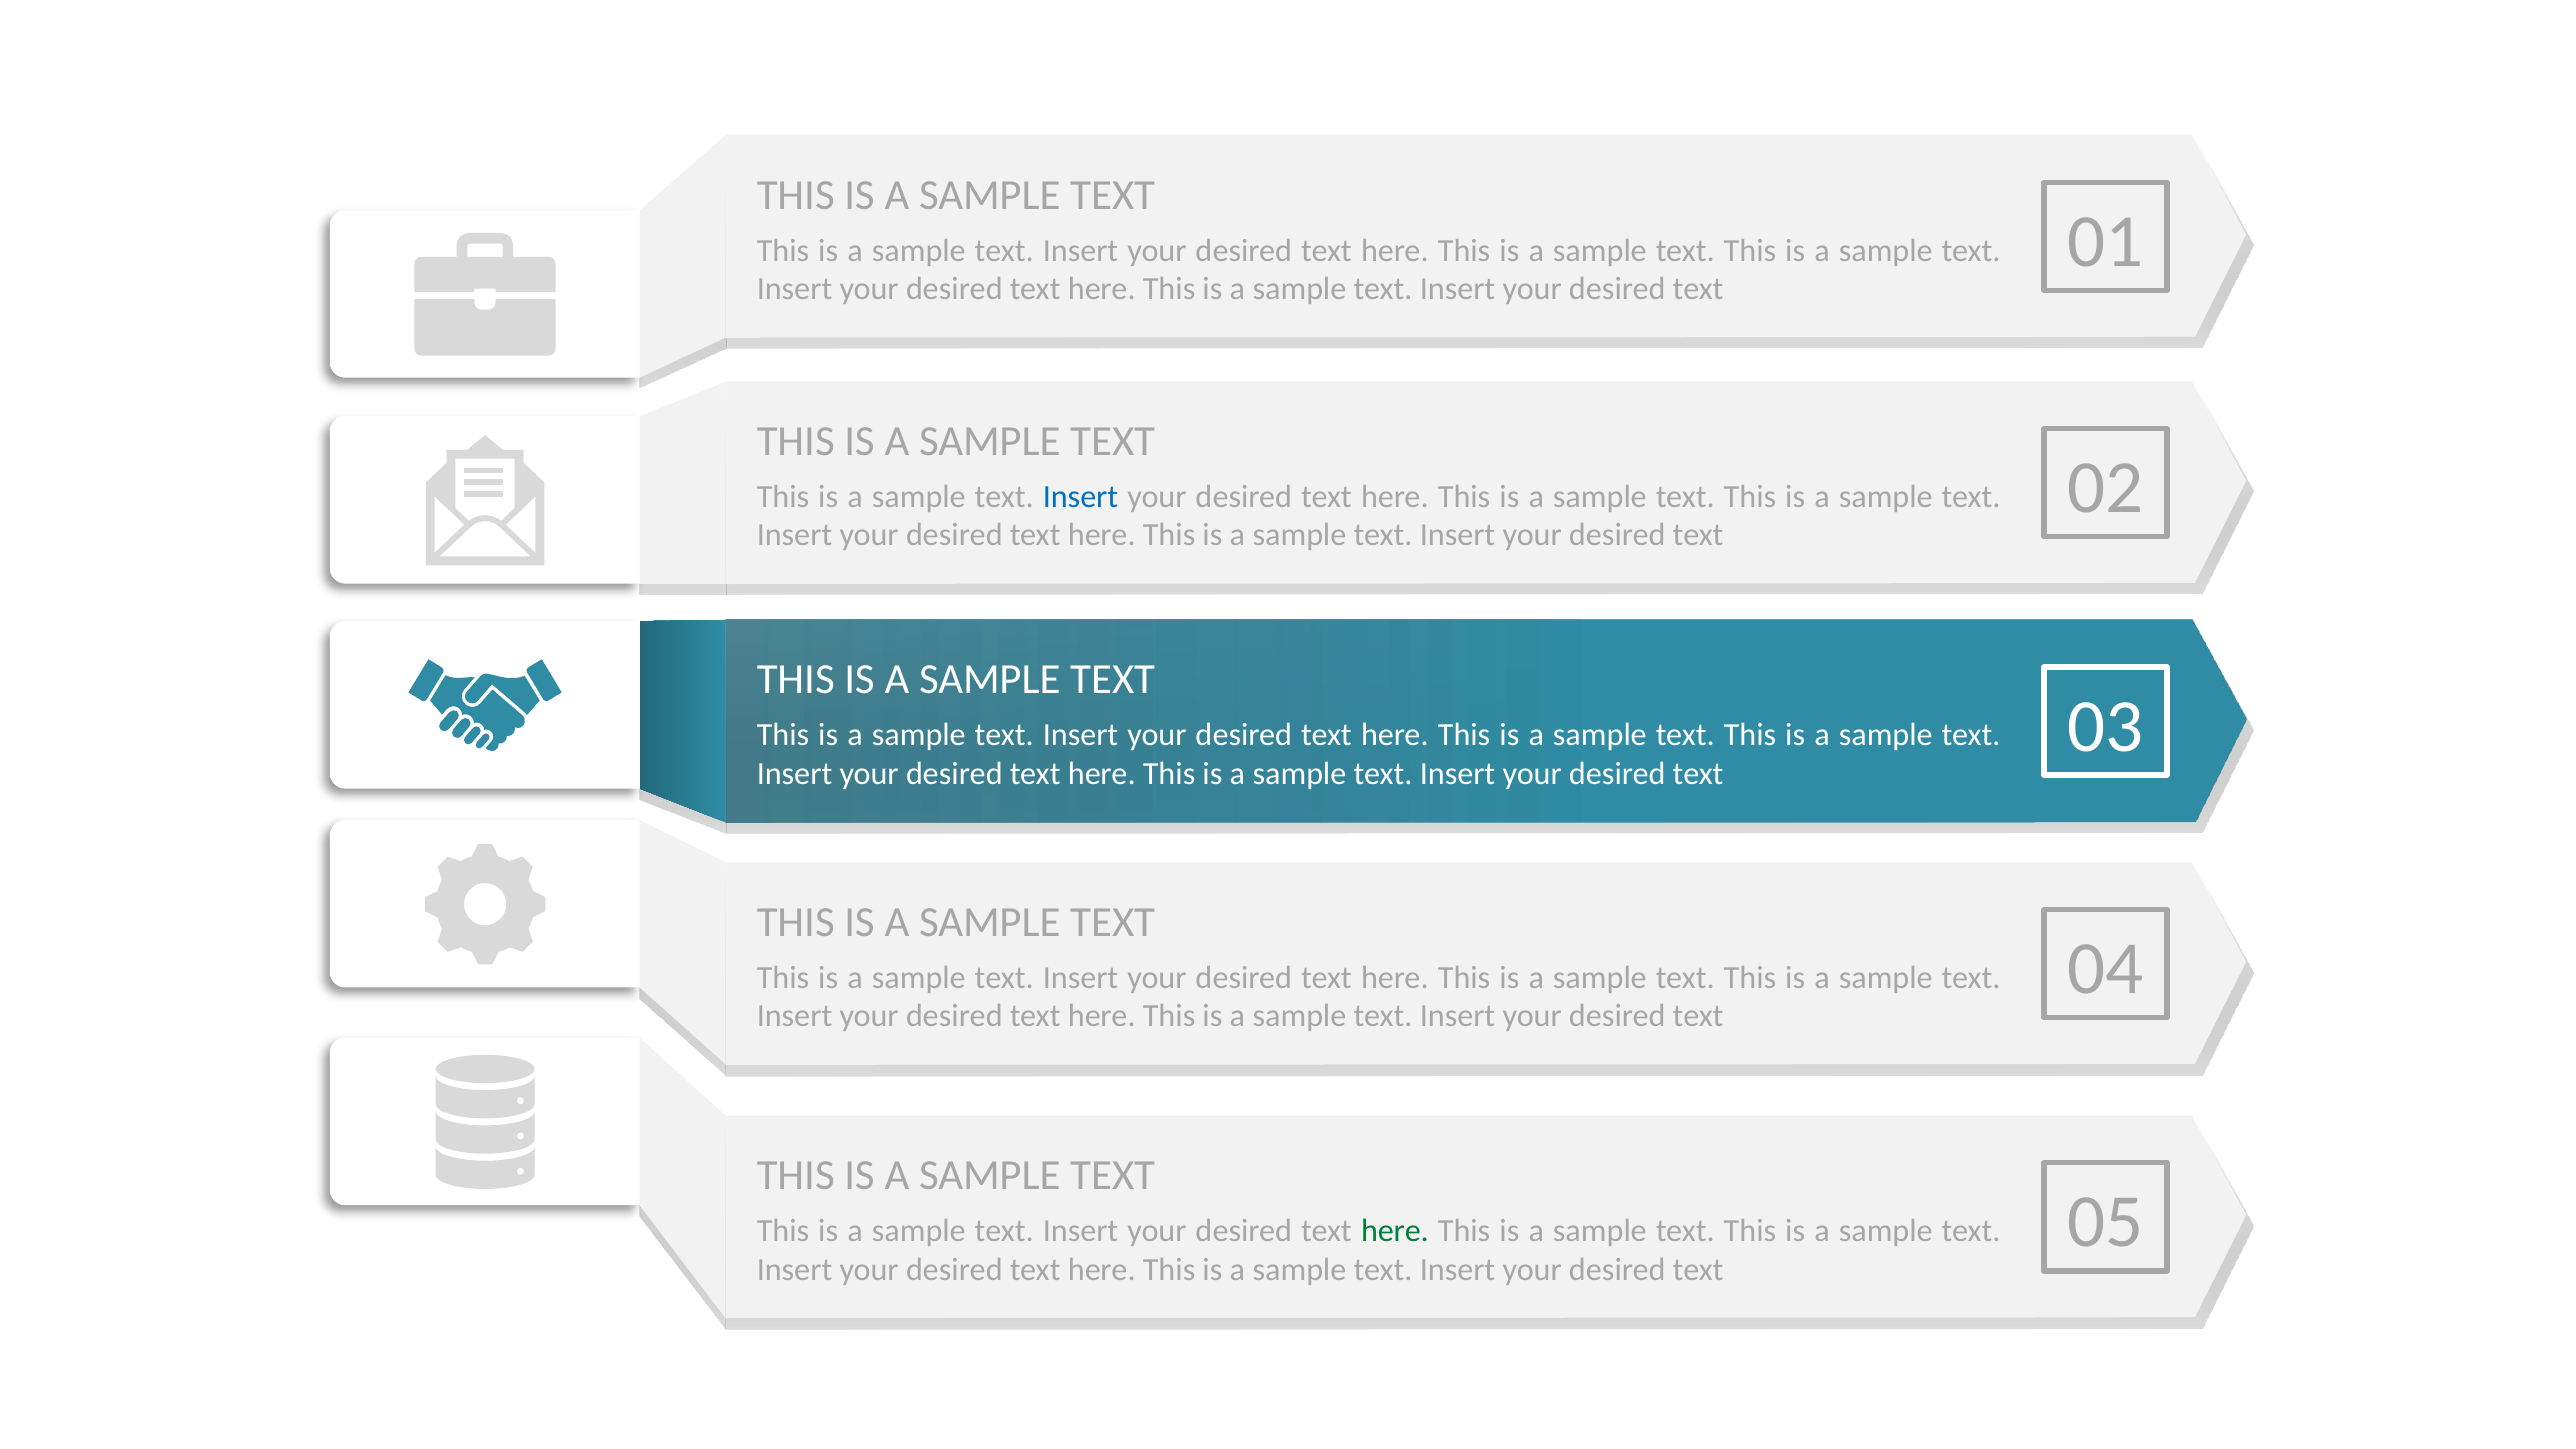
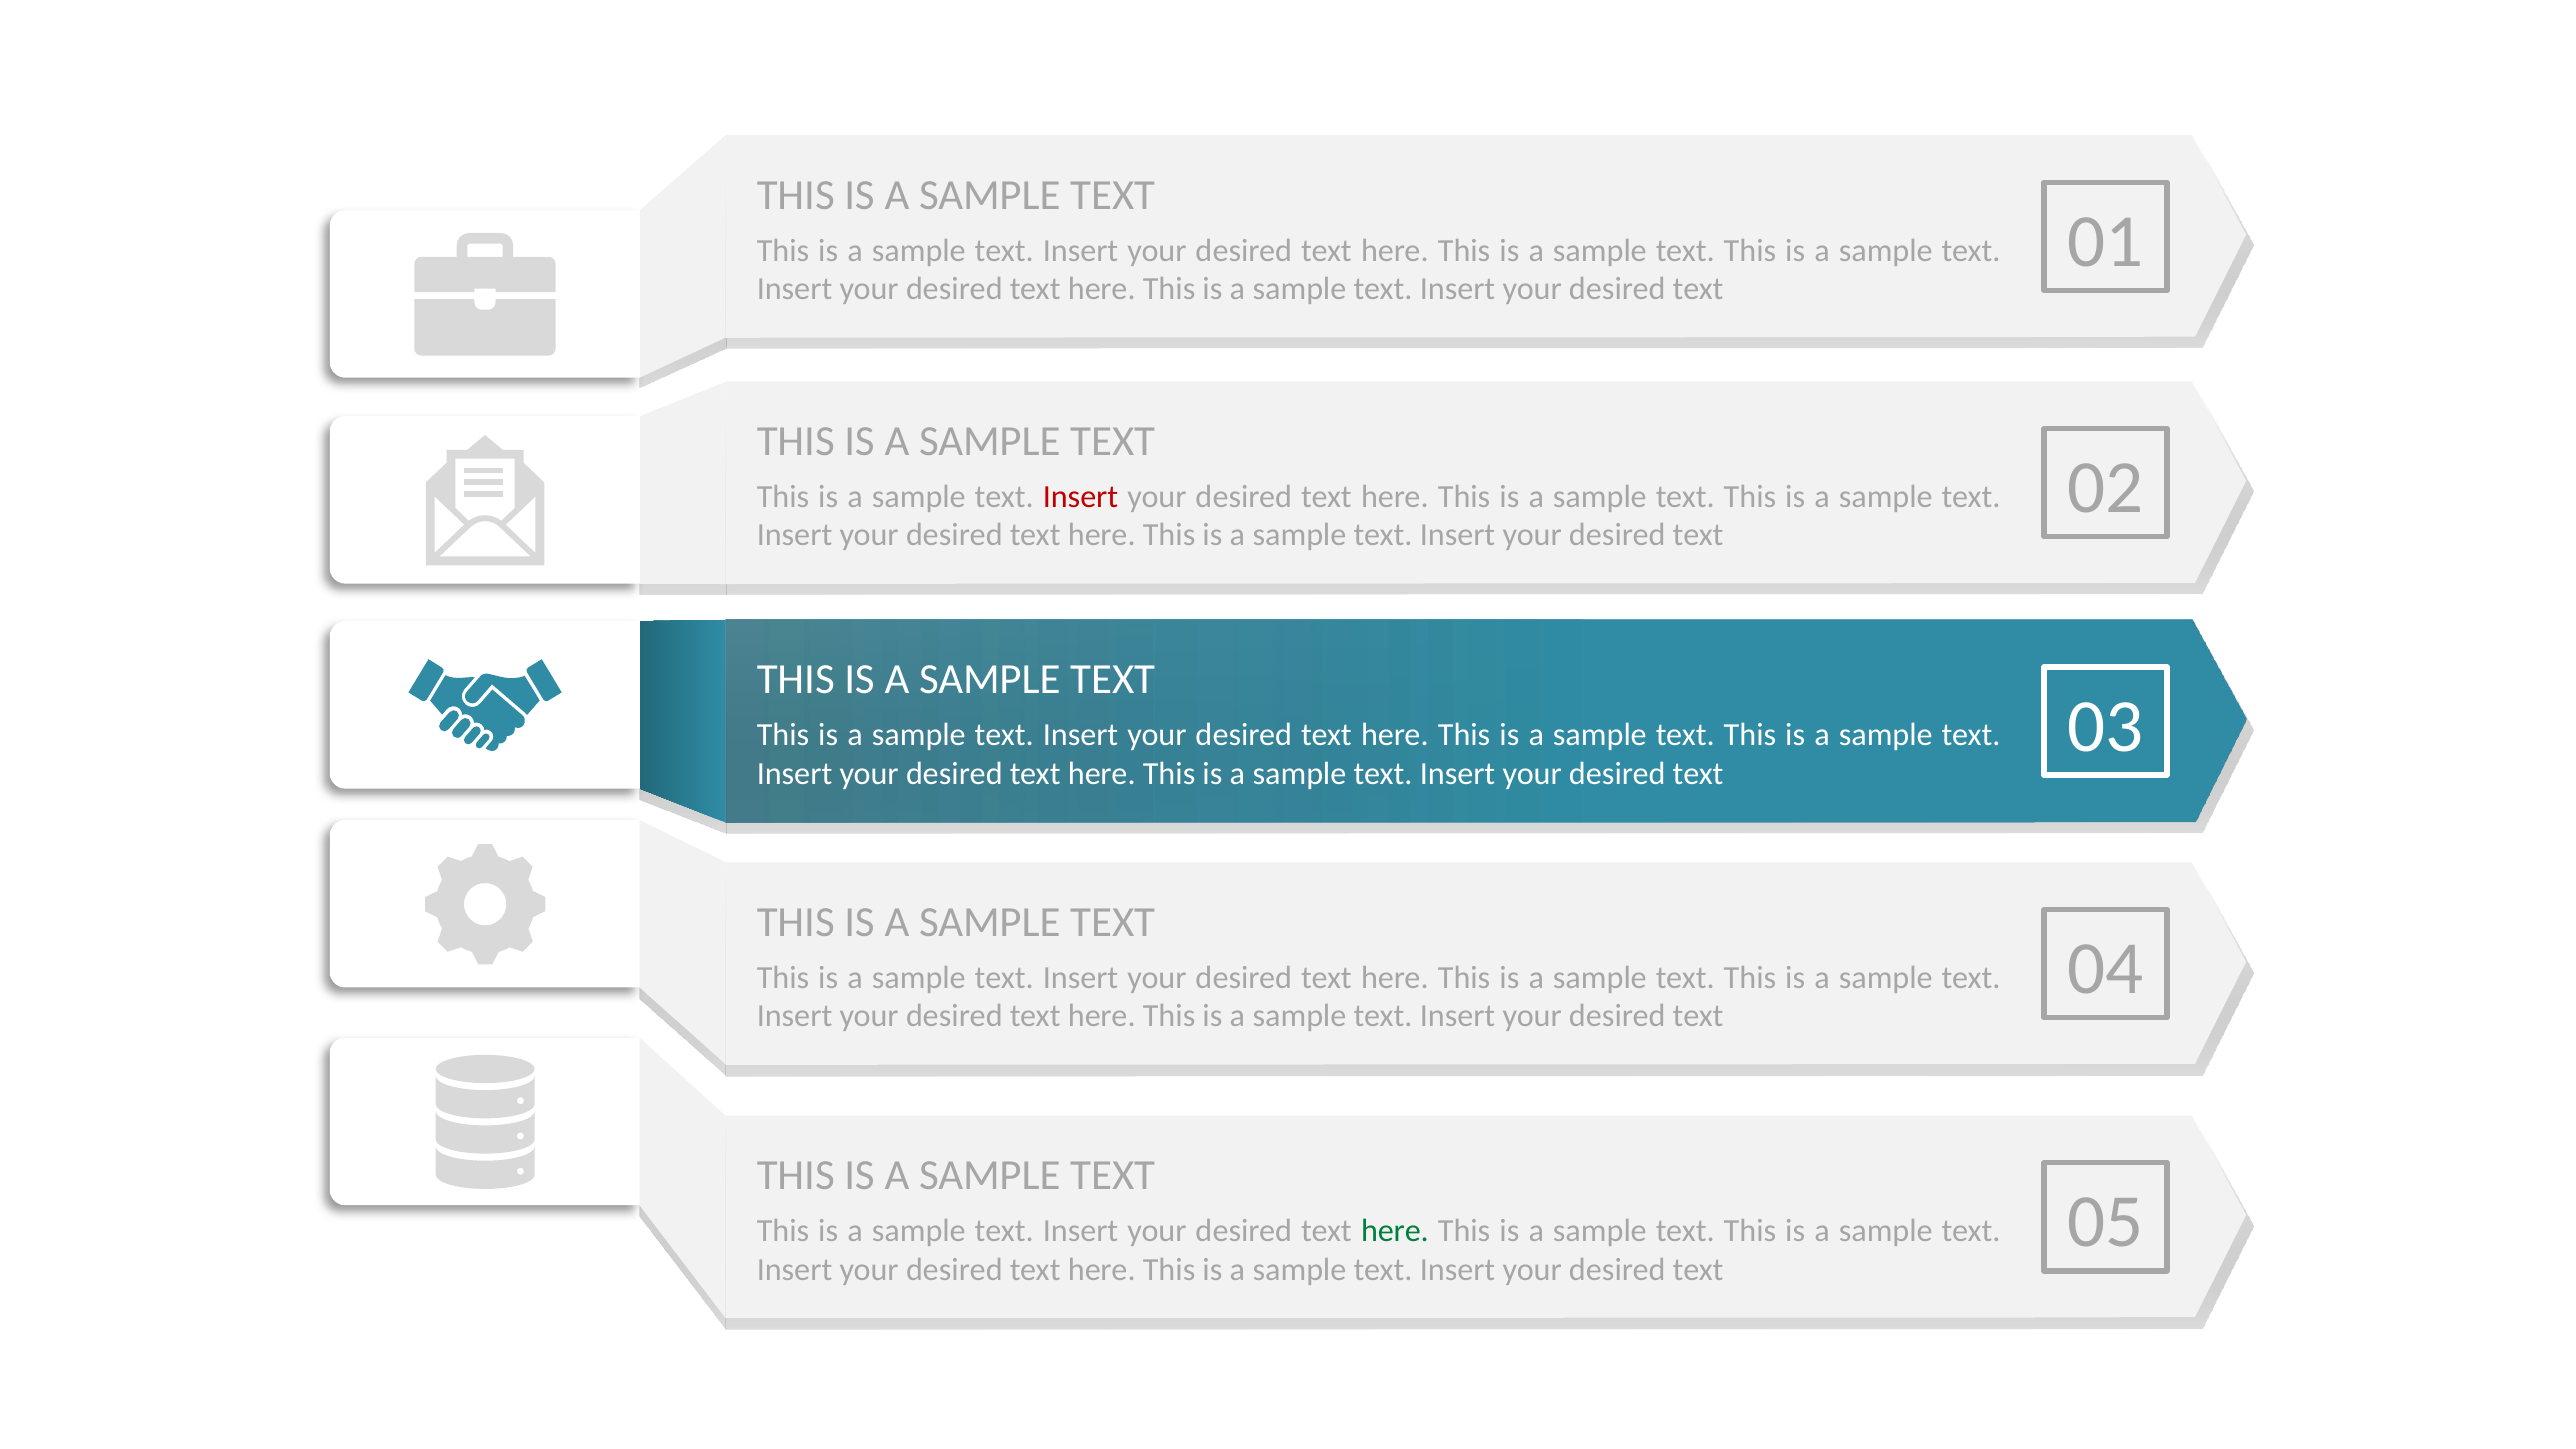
Insert at (1080, 497) colour: blue -> red
